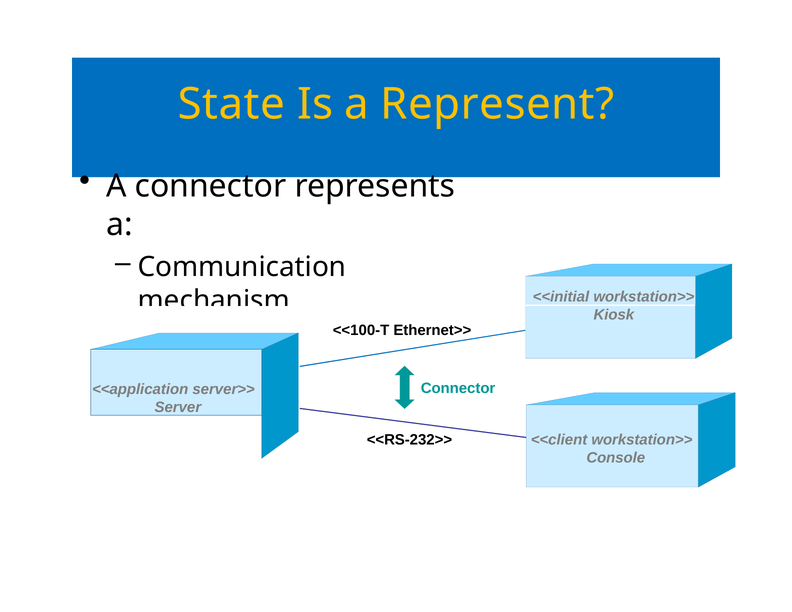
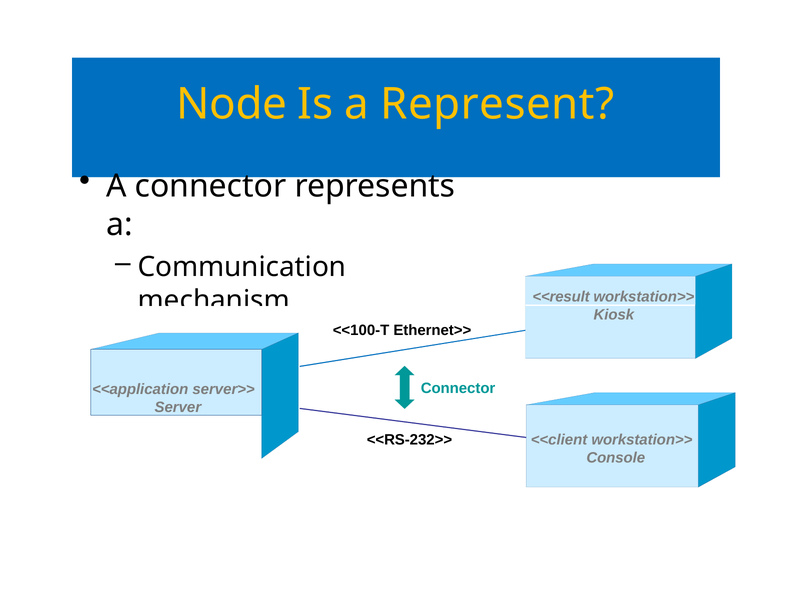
State: State -> Node
<<initial: <<initial -> <<result
